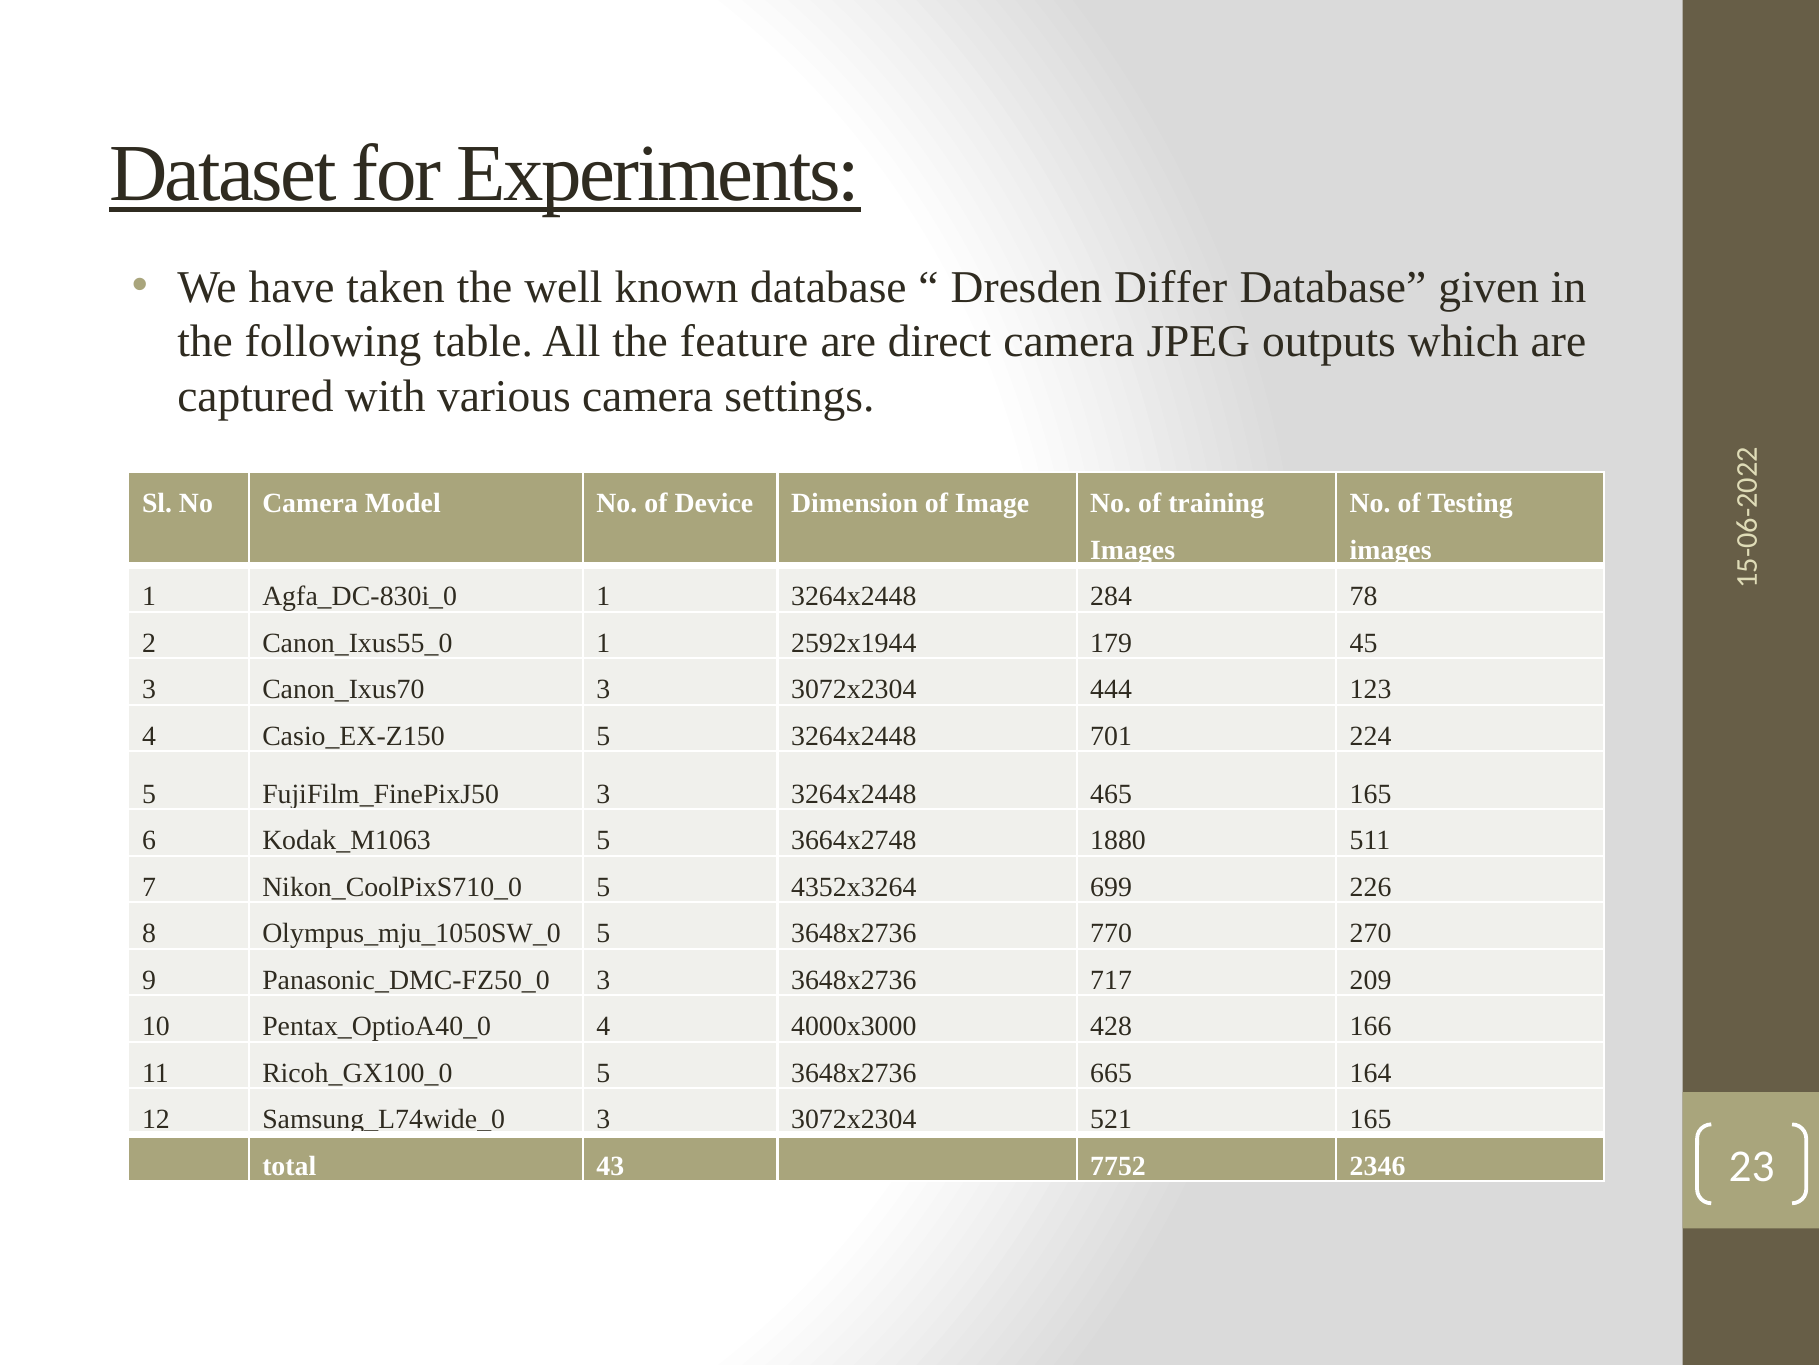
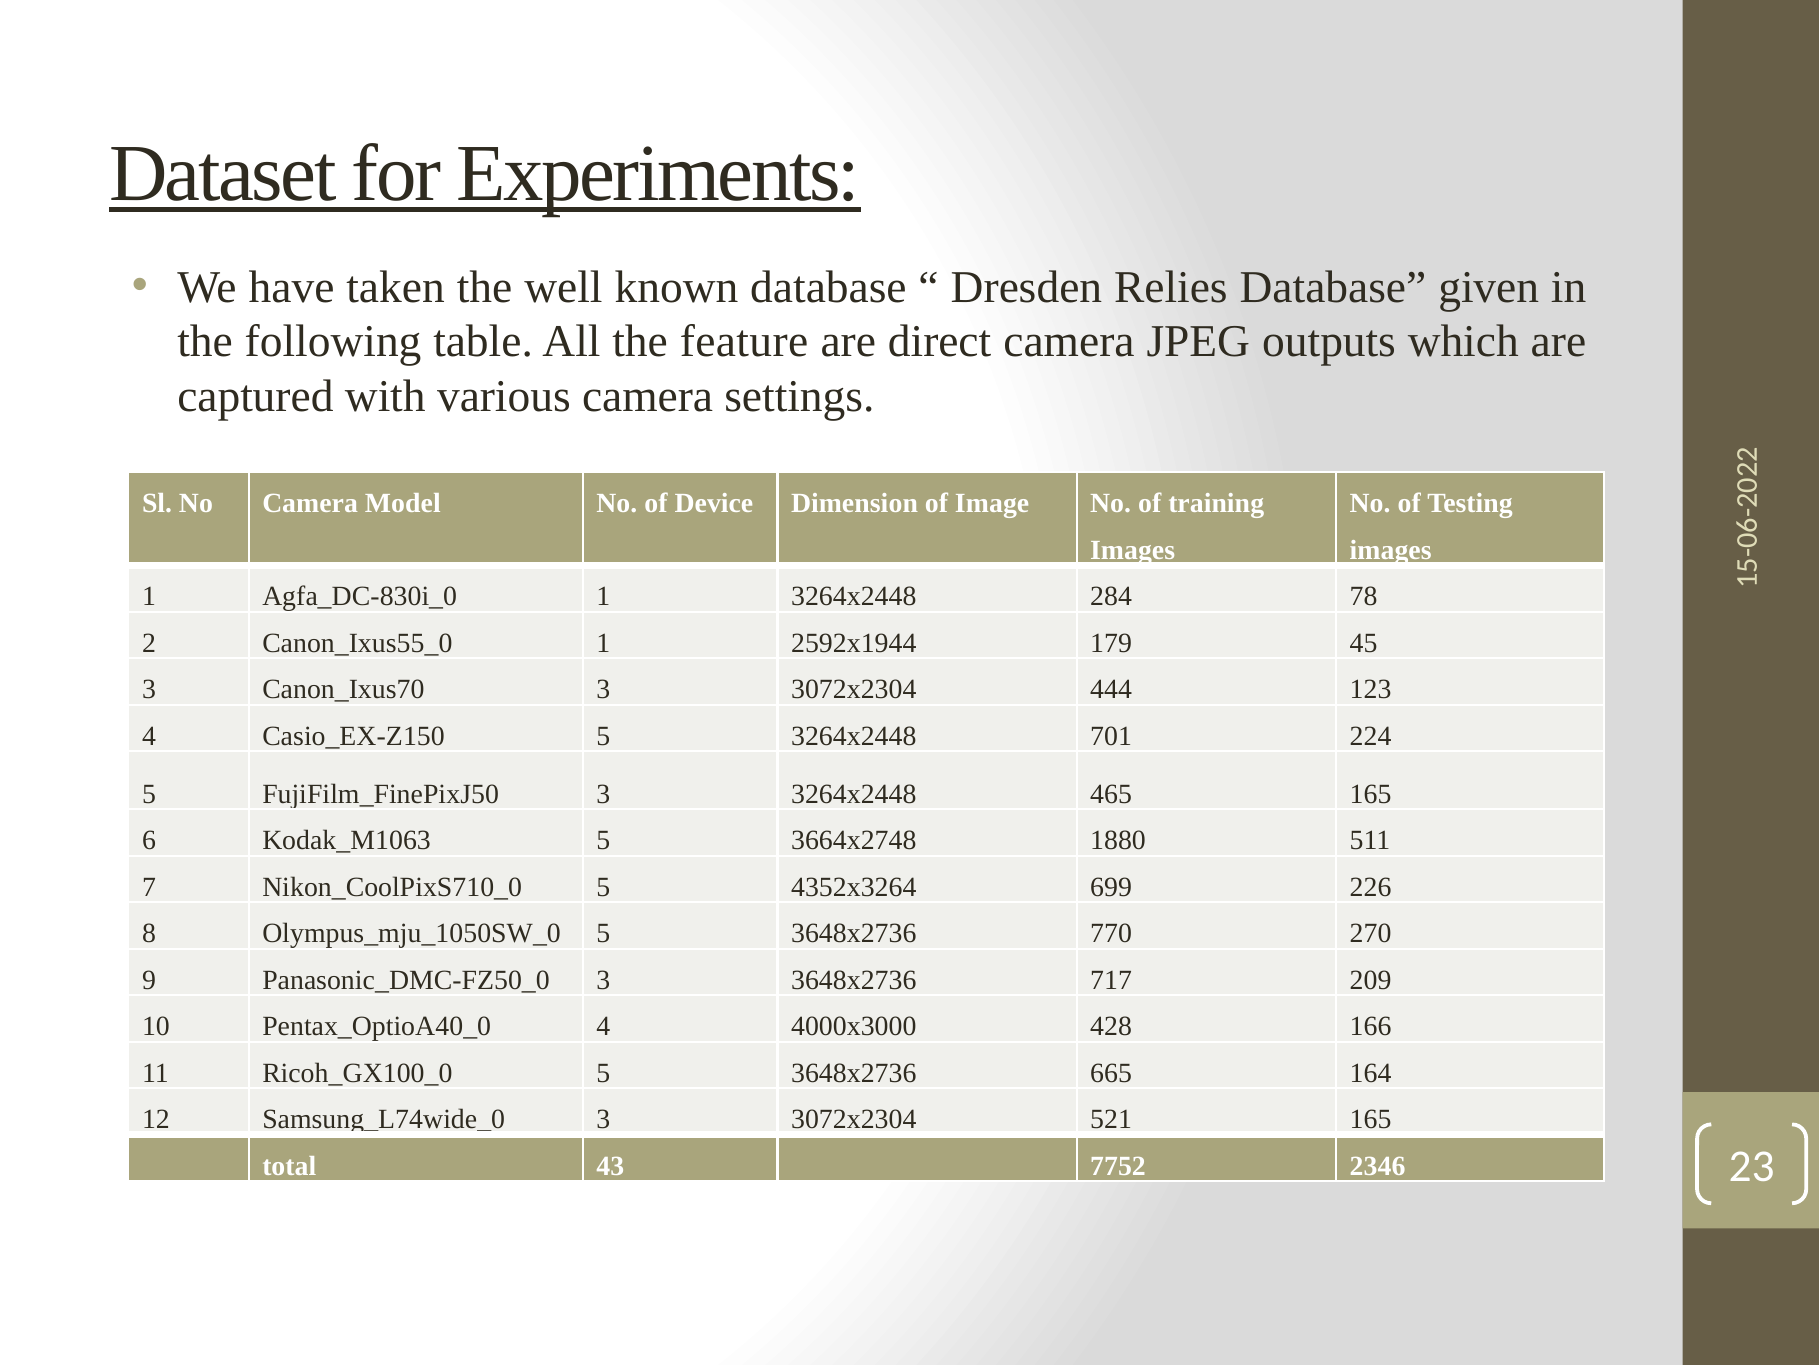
Differ: Differ -> Relies
